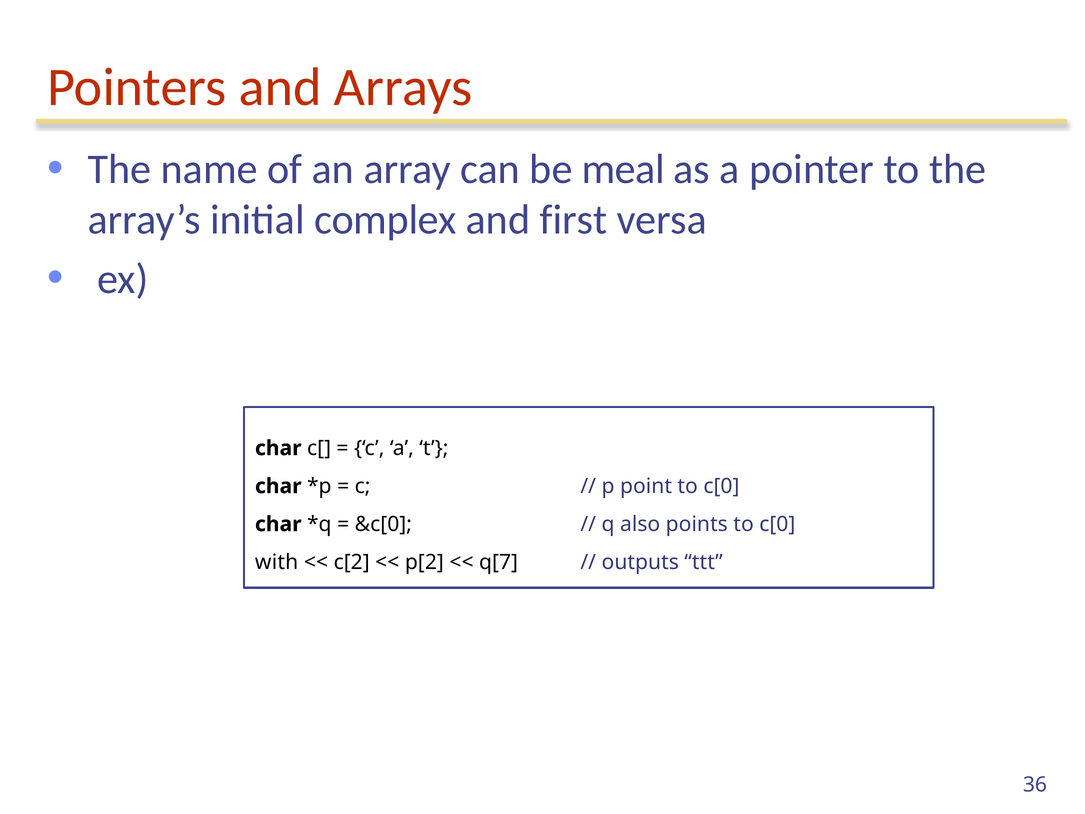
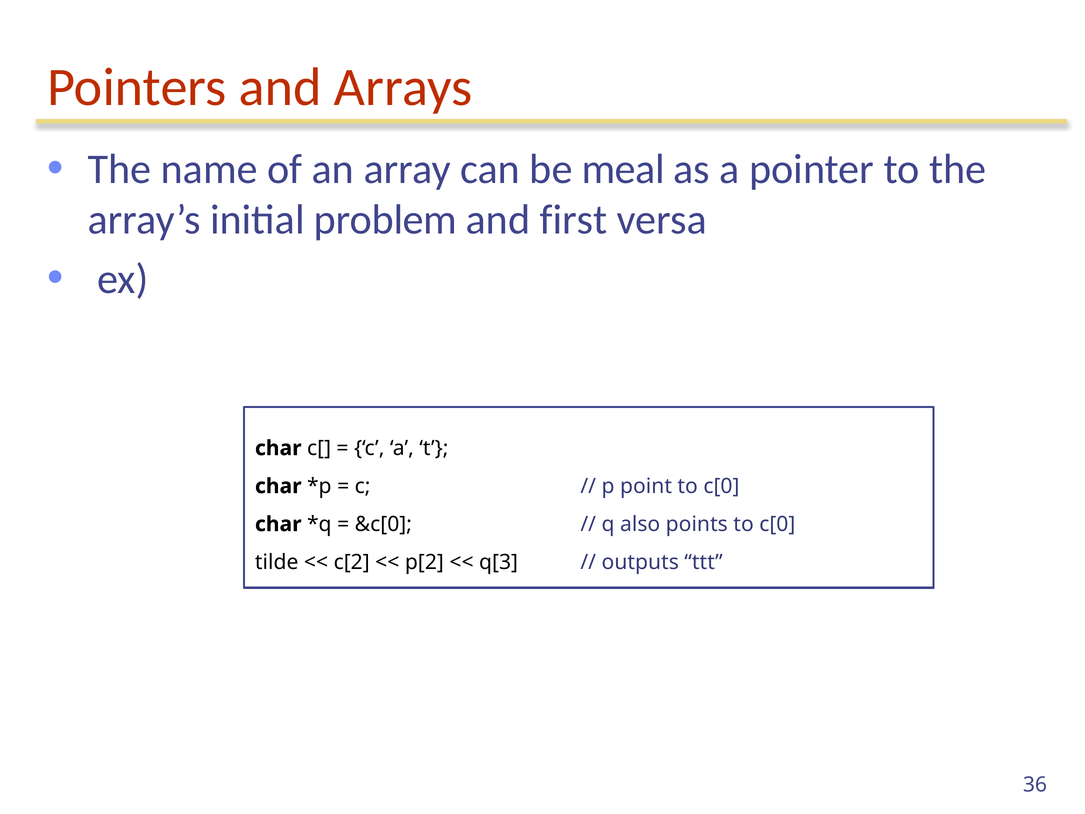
complex: complex -> problem
with: with -> tilde
q[7: q[7 -> q[3
